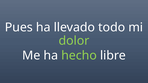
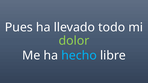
hecho colour: light green -> light blue
